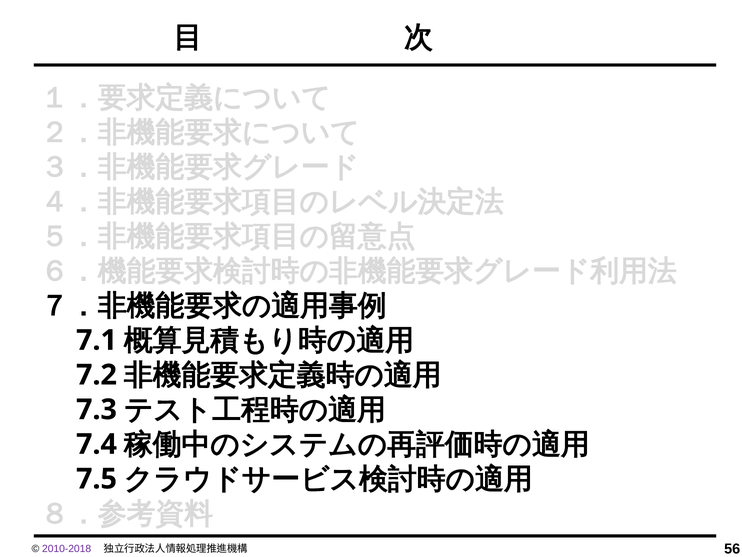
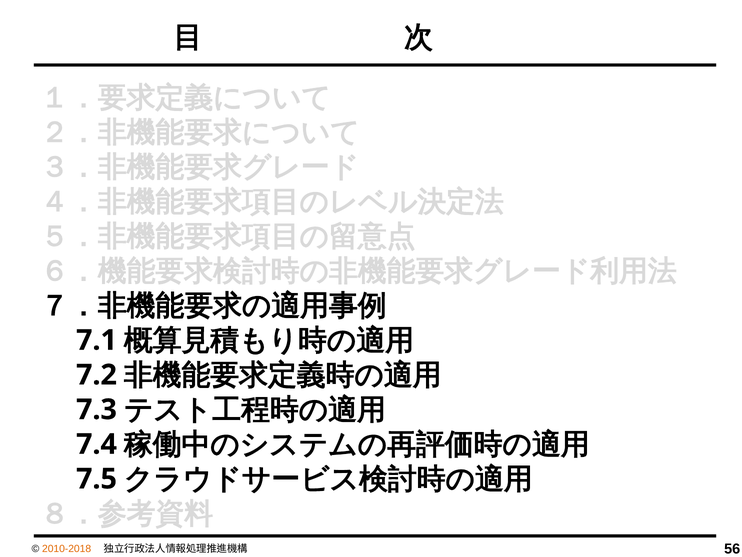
2010-2018 colour: purple -> orange
